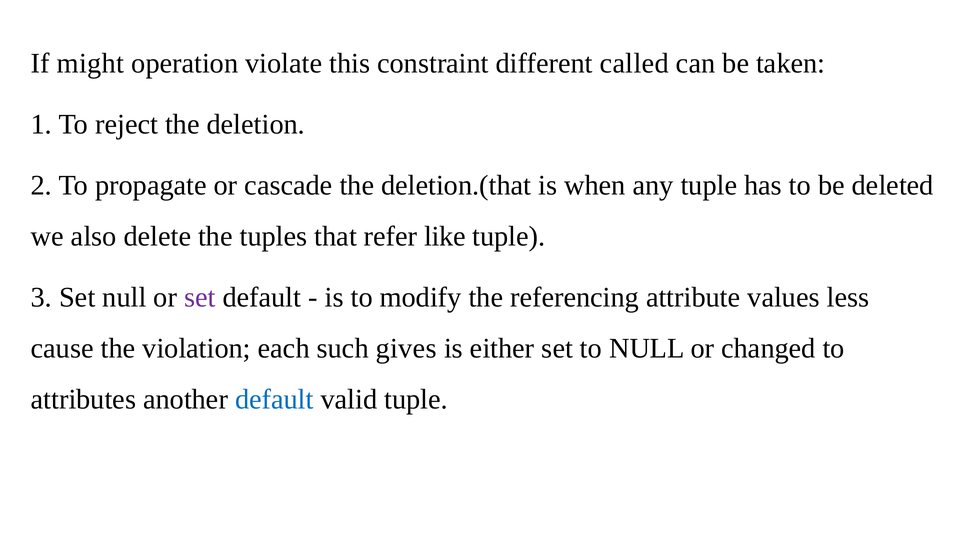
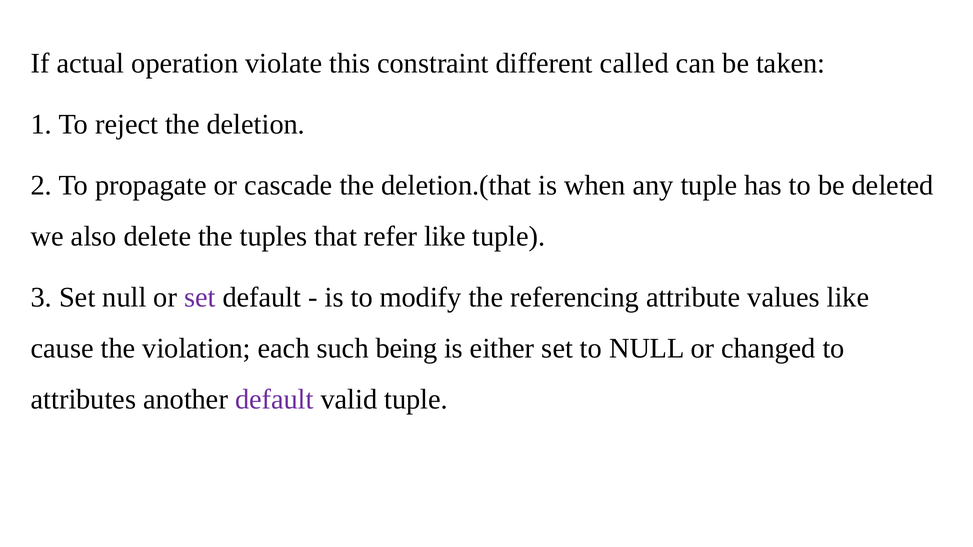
might: might -> actual
values less: less -> like
gives: gives -> being
default at (274, 399) colour: blue -> purple
